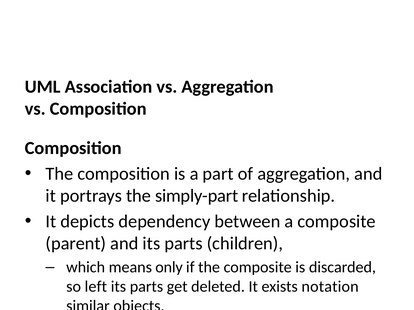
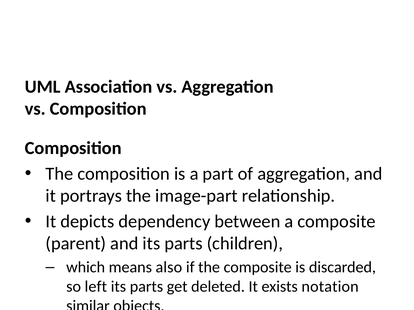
simply-part: simply-part -> image-part
only: only -> also
